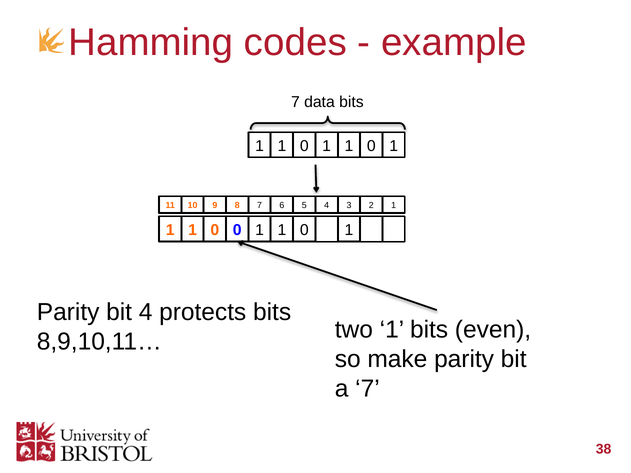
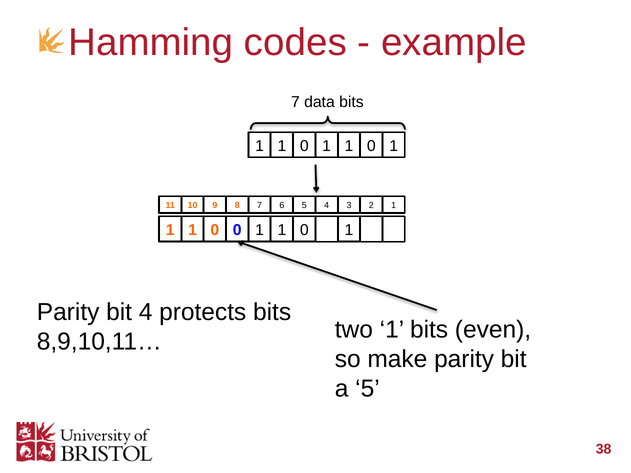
a 7: 7 -> 5
